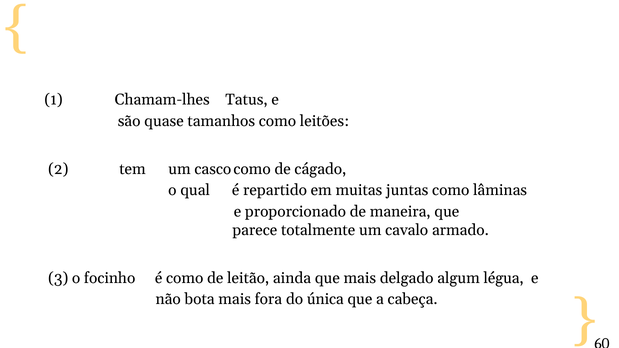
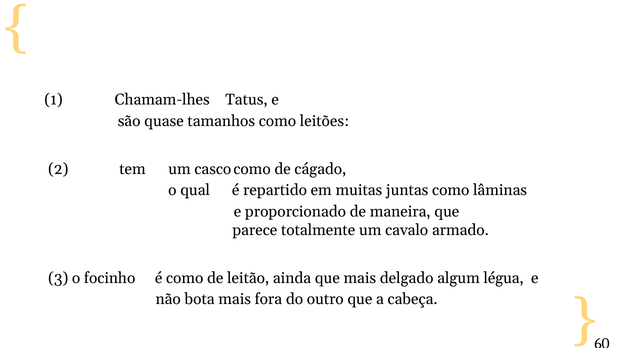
única: única -> outro
